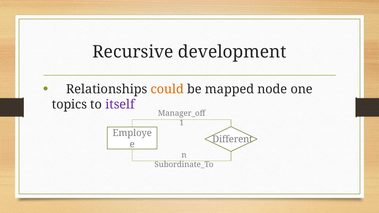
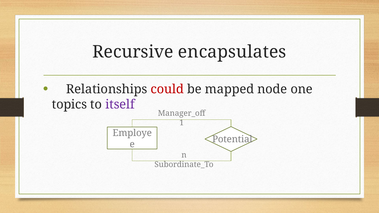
development: development -> encapsulates
could colour: orange -> red
Different: Different -> Potential
